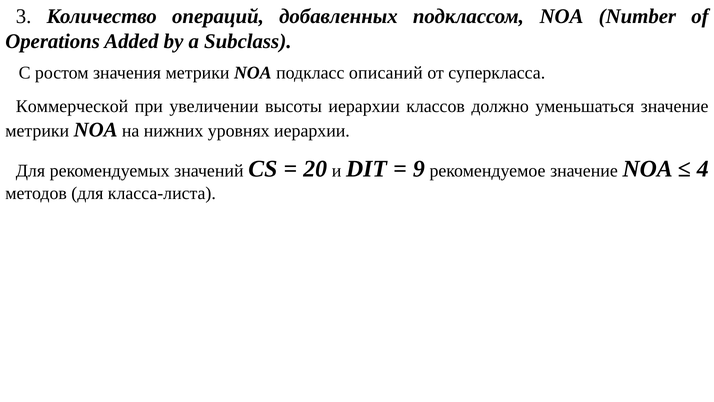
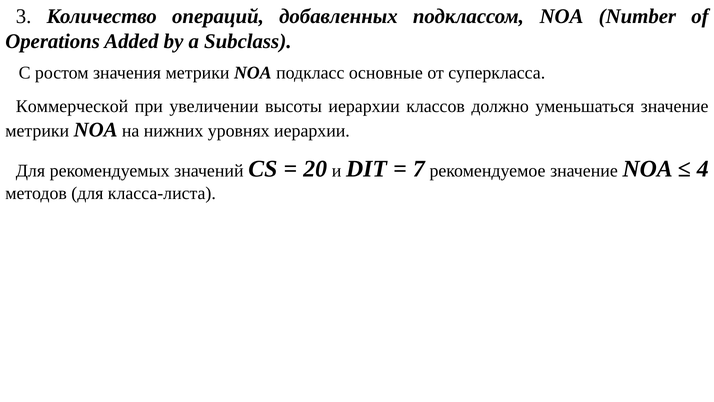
описаний: описаний -> основные
9: 9 -> 7
